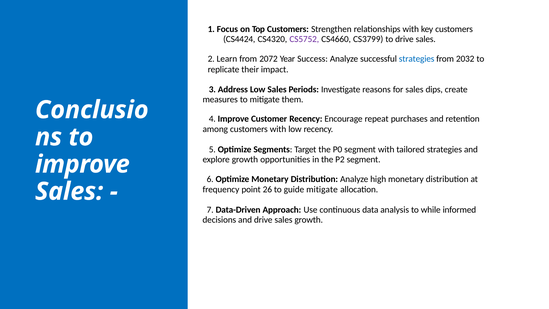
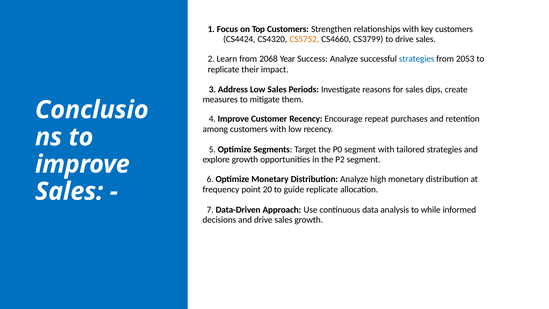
CS5752 colour: purple -> orange
2072: 2072 -> 2068
2032: 2032 -> 2053
26: 26 -> 20
guide mitigate: mitigate -> replicate
